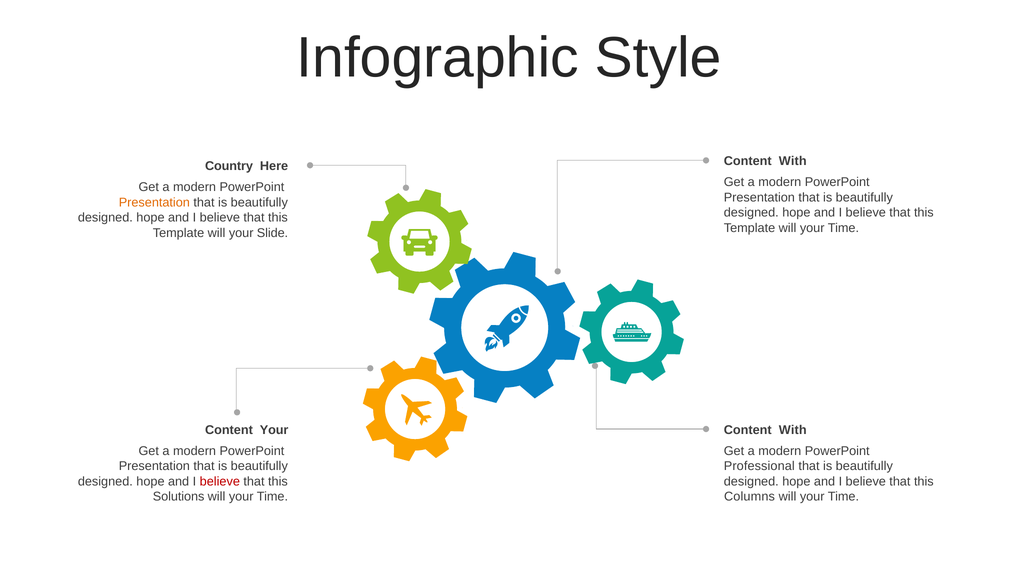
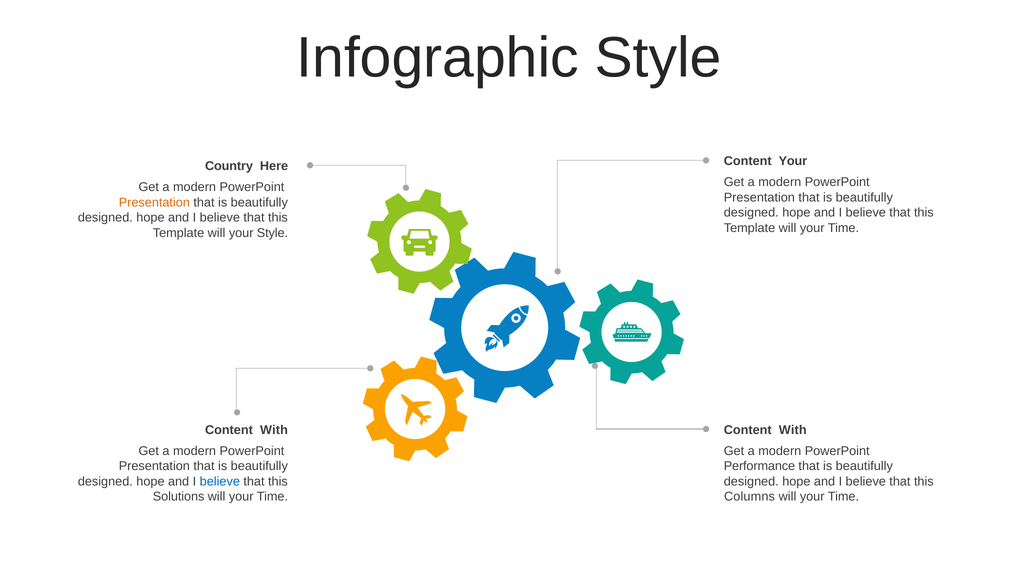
With at (793, 161): With -> Your
your Slide: Slide -> Style
Your at (274, 430): Your -> With
Professional: Professional -> Performance
believe at (220, 482) colour: red -> blue
